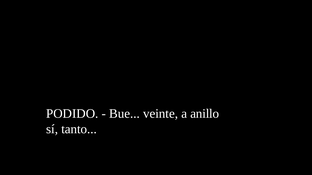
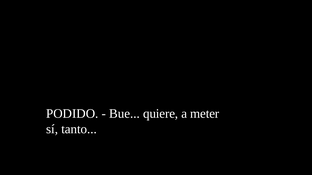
veinte: veinte -> quiere
anillo: anillo -> meter
